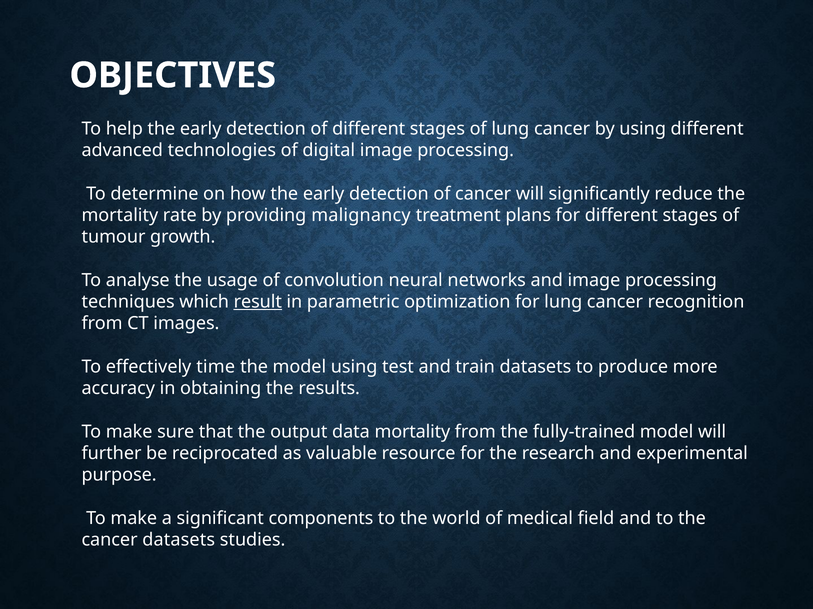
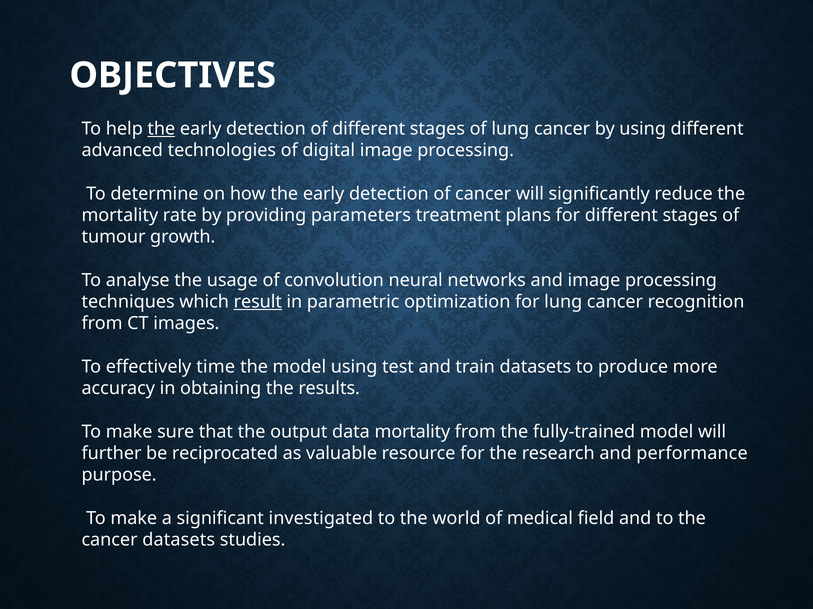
the at (161, 129) underline: none -> present
malignancy: malignancy -> parameters
experimental: experimental -> performance
components: components -> investigated
